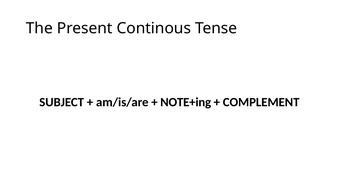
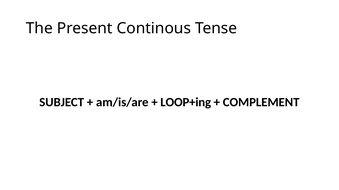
NOTE+ing: NOTE+ing -> LOOP+ing
